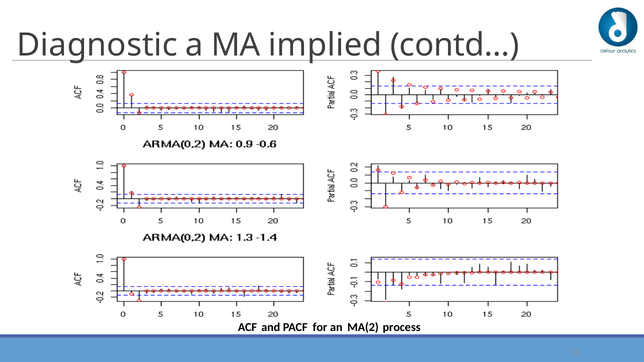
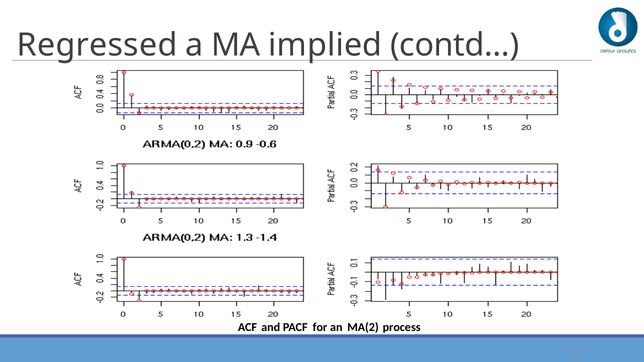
Diagnostic: Diagnostic -> Regressed
